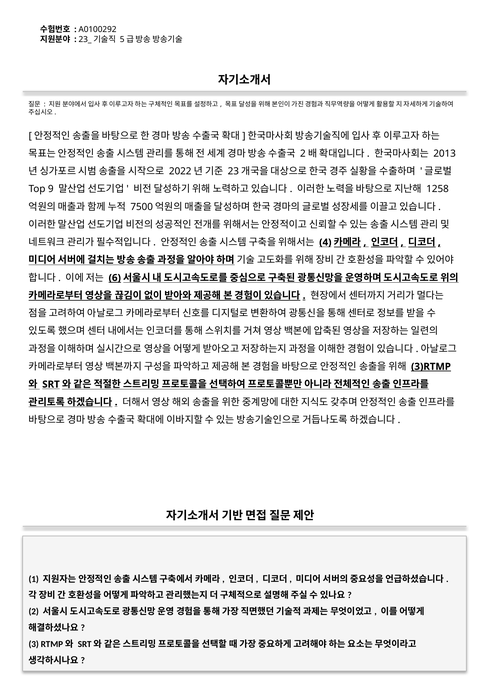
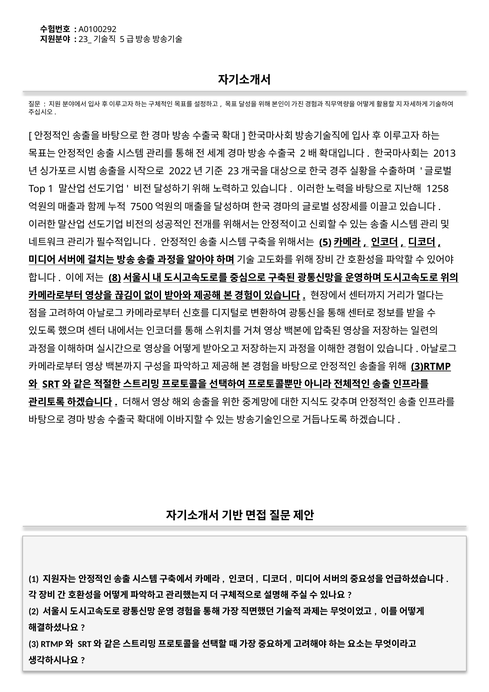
Top 9: 9 -> 1
4: 4 -> 5
6: 6 -> 8
